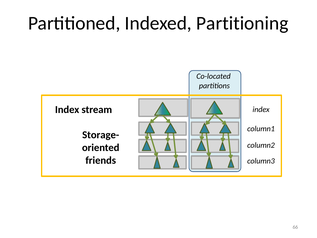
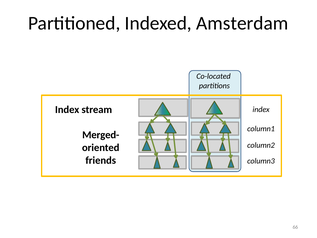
Partitioning: Partitioning -> Amsterdam
Storage-: Storage- -> Merged-
